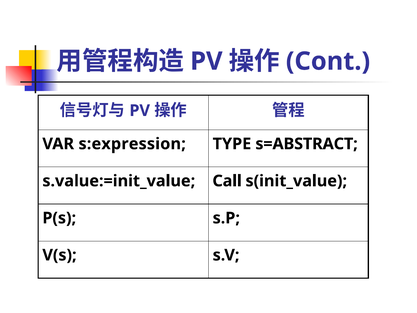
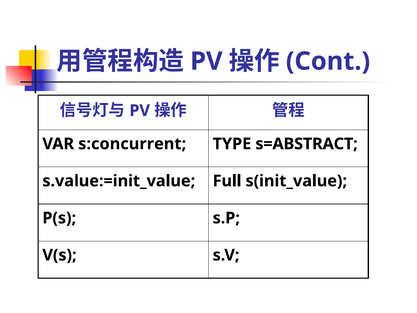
s:expression: s:expression -> s:concurrent
Call: Call -> Full
